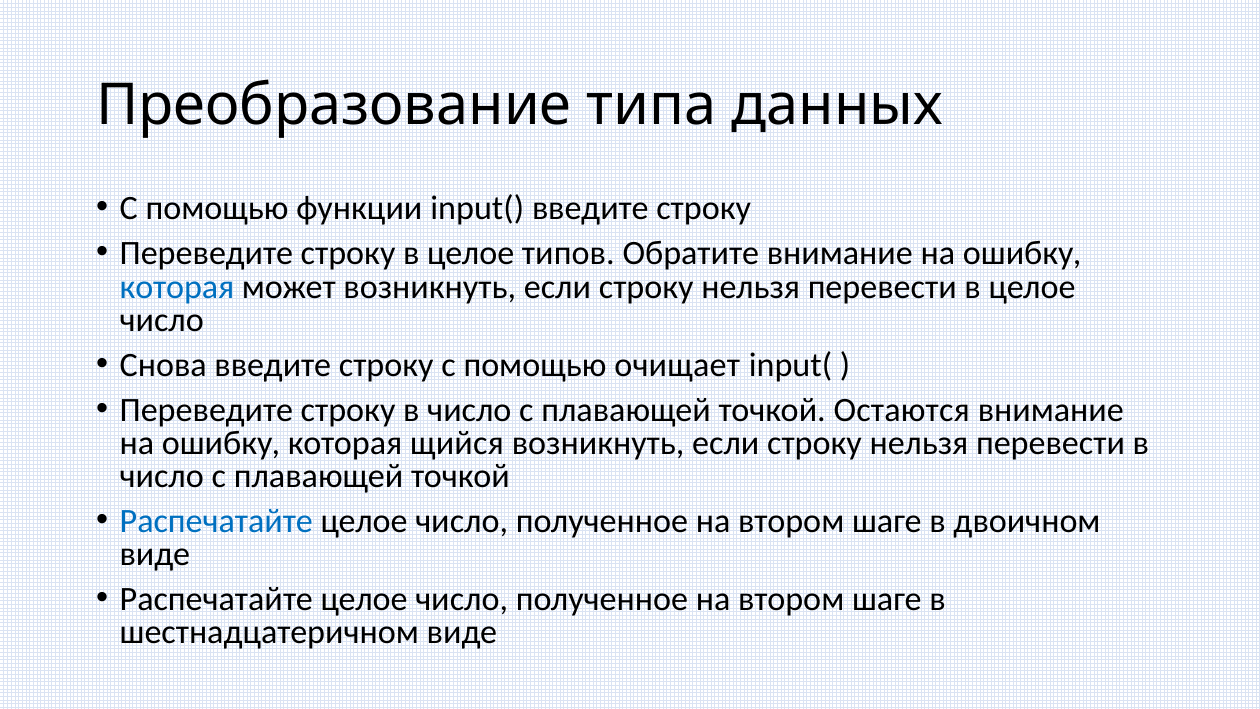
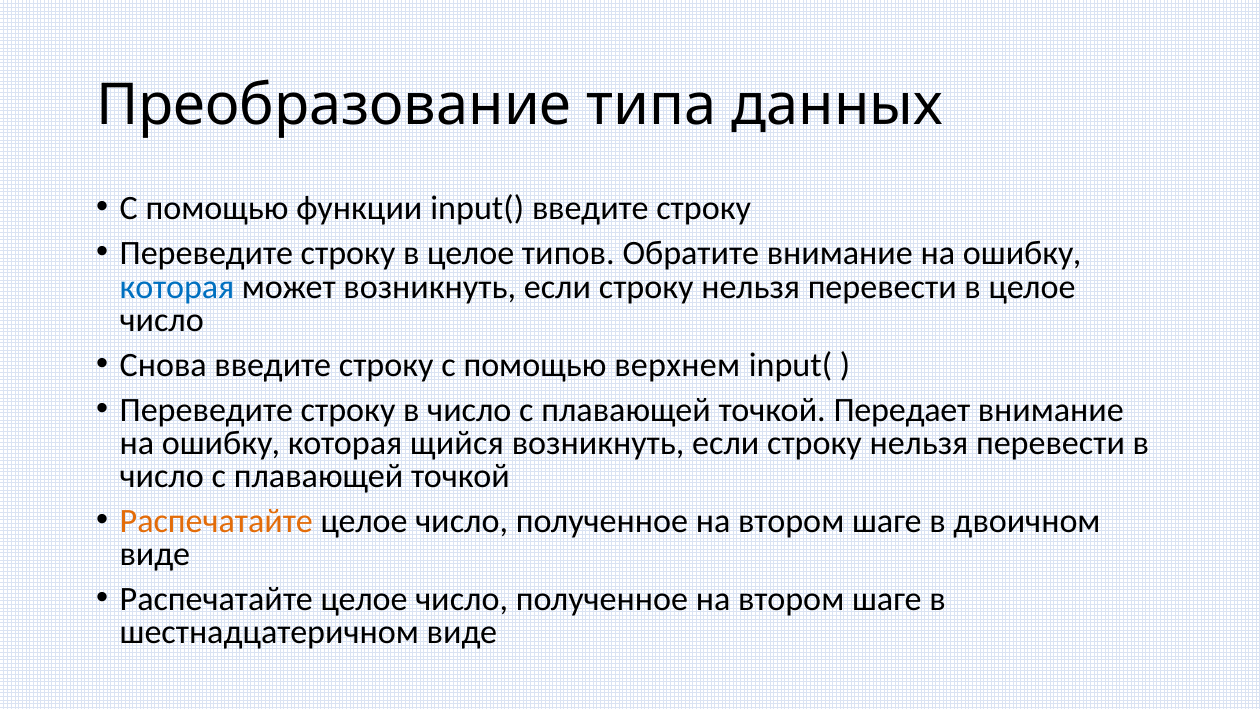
очищает: очищает -> верхнем
Остаются: Остаются -> Передает
Распечатайте at (216, 521) colour: blue -> orange
